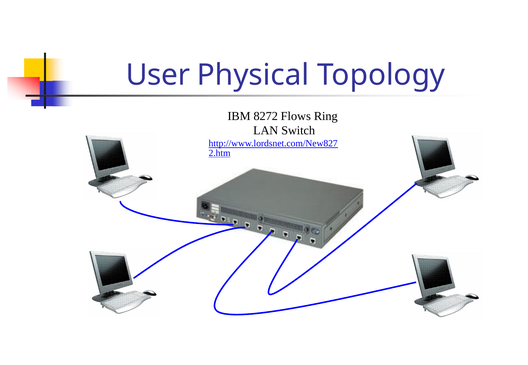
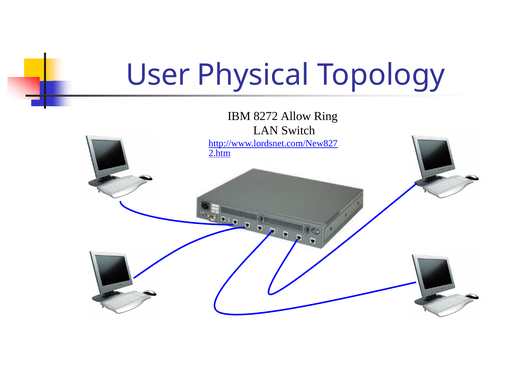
Flows: Flows -> Allow
